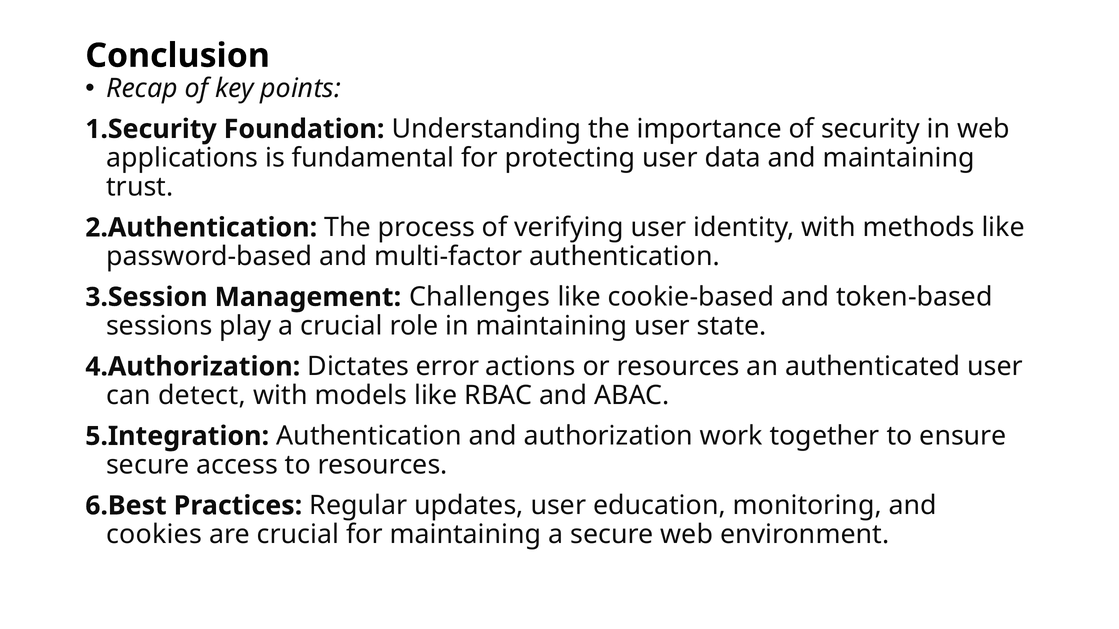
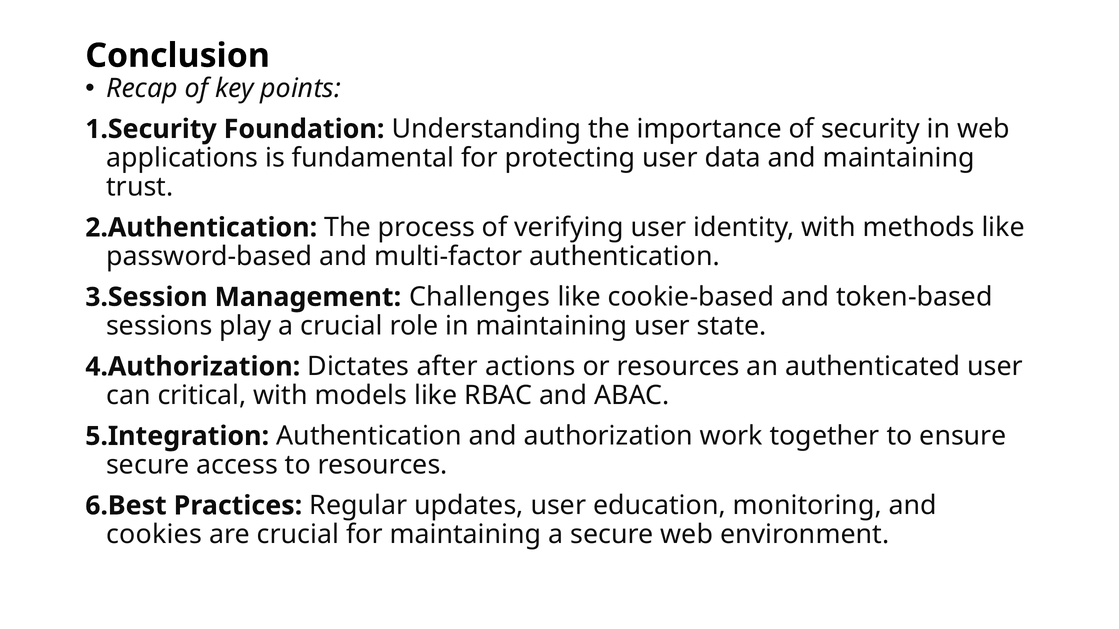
error: error -> after
detect: detect -> critical
